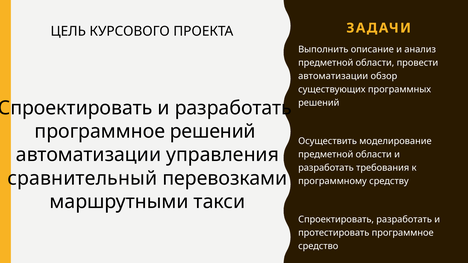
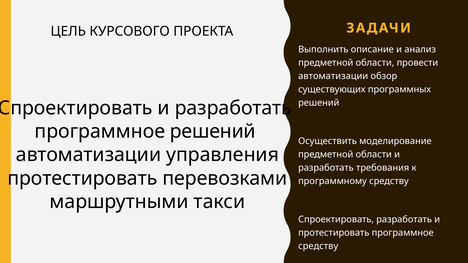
сравнительный at (82, 178): сравнительный -> протестировать
средство at (318, 246): средство -> средству
